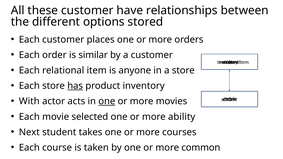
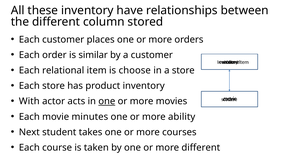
these customer: customer -> inventory
options: options -> column
anyone: anyone -> choose
has underline: present -> none
selected: selected -> minutes
more common: common -> different
